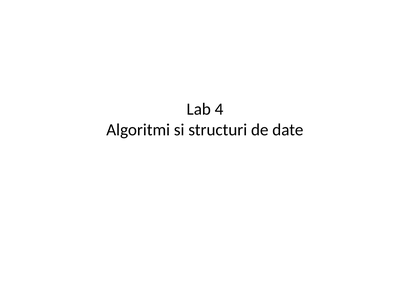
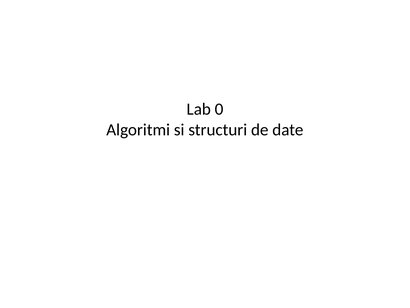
4: 4 -> 0
